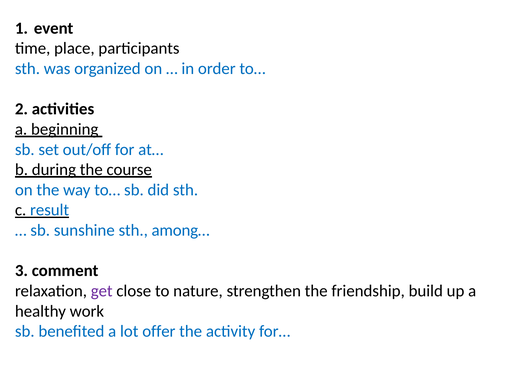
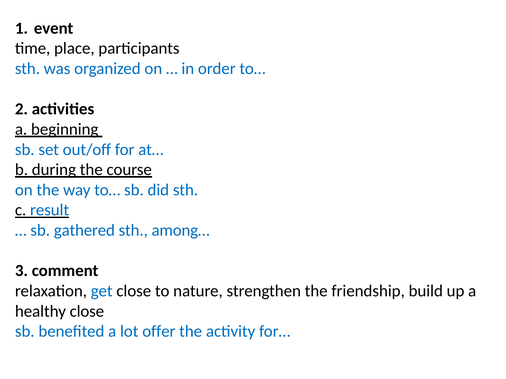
sunshine: sunshine -> gathered
get colour: purple -> blue
healthy work: work -> close
